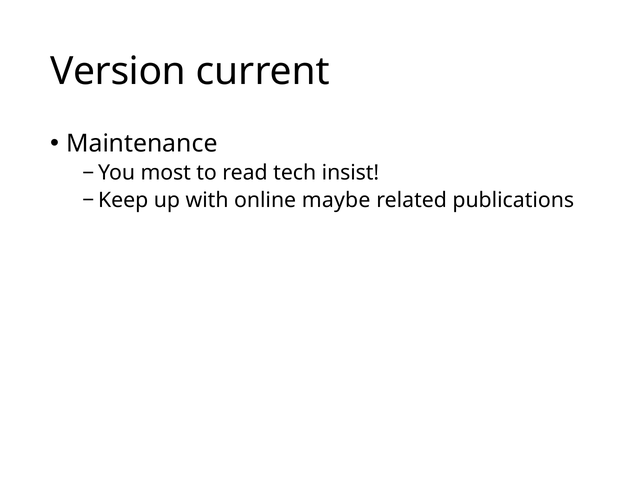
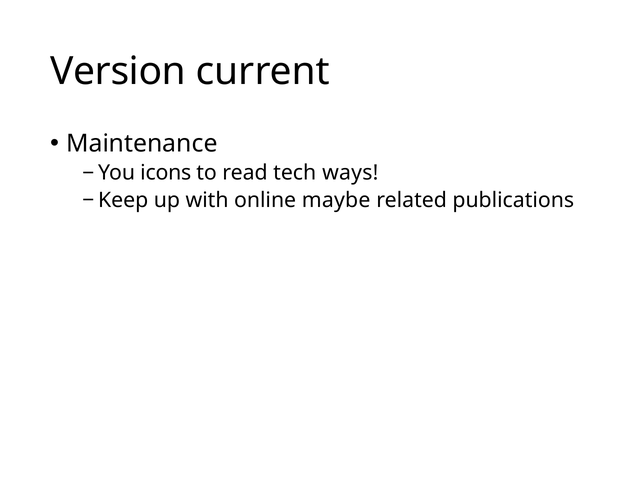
most: most -> icons
insist: insist -> ways
